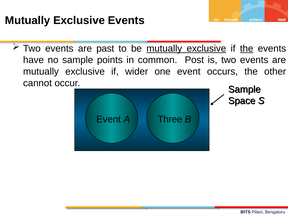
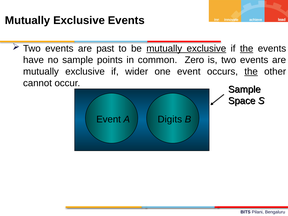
Post: Post -> Zero
the at (251, 72) underline: none -> present
Three: Three -> Digits
